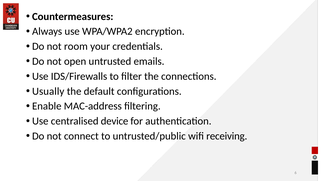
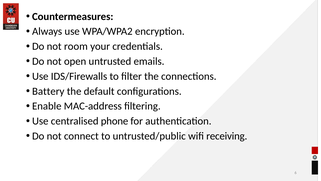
Usually: Usually -> Battery
device: device -> phone
